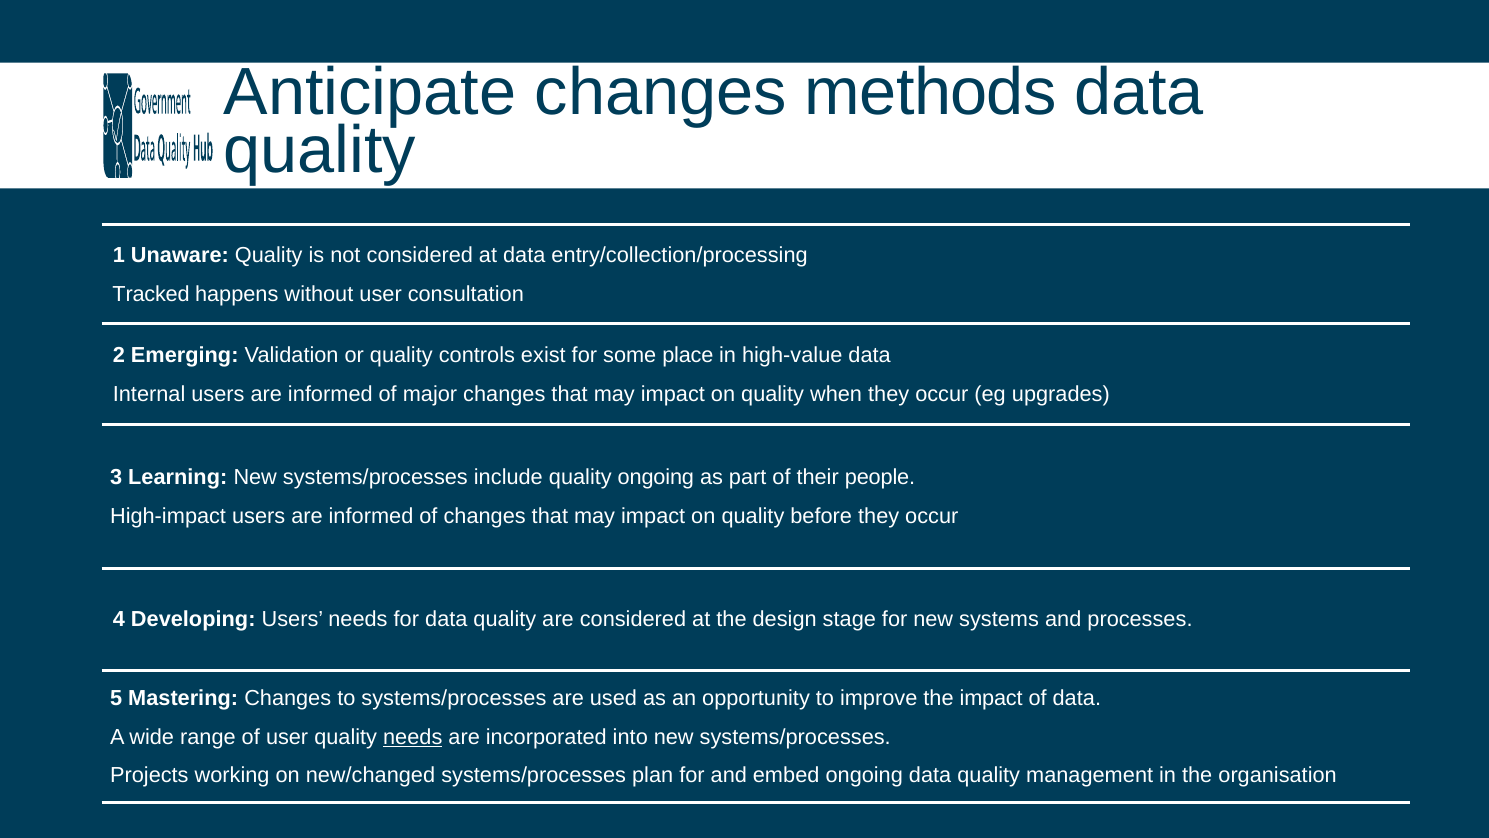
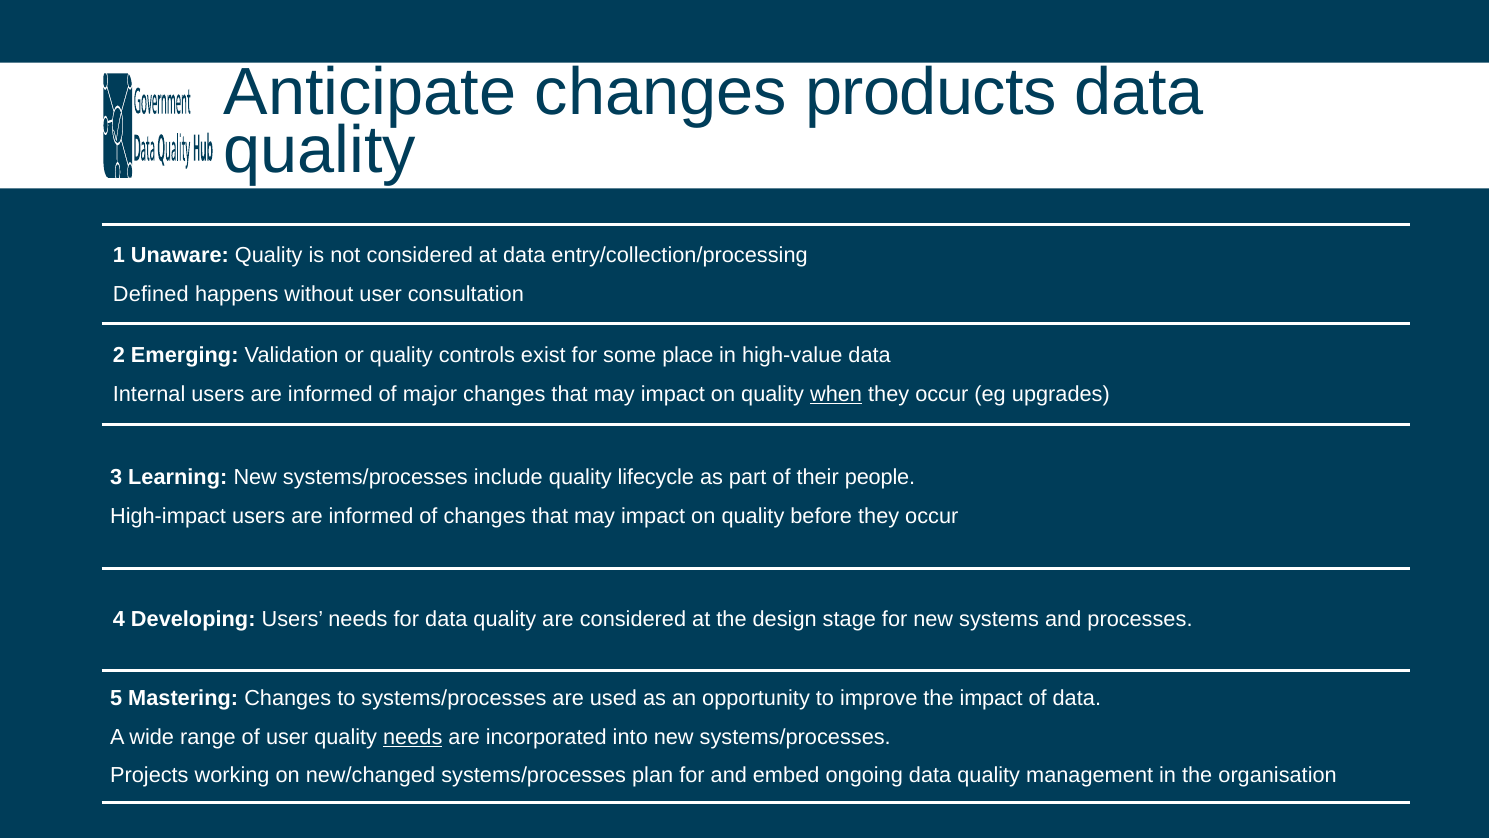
methods: methods -> products
Tracked: Tracked -> Defined
when underline: none -> present
quality ongoing: ongoing -> lifecycle
